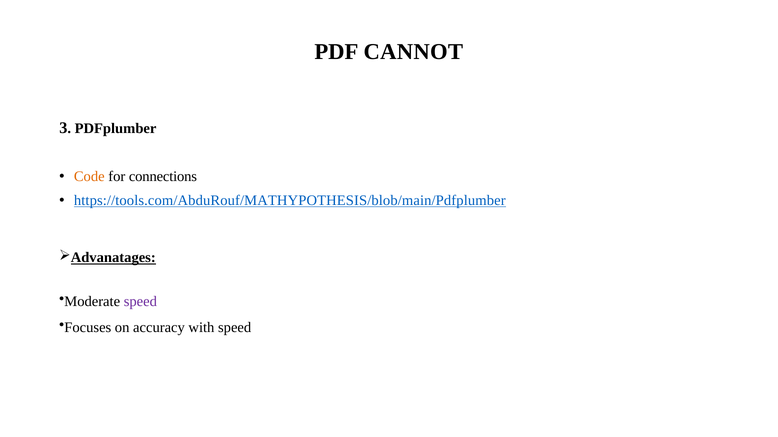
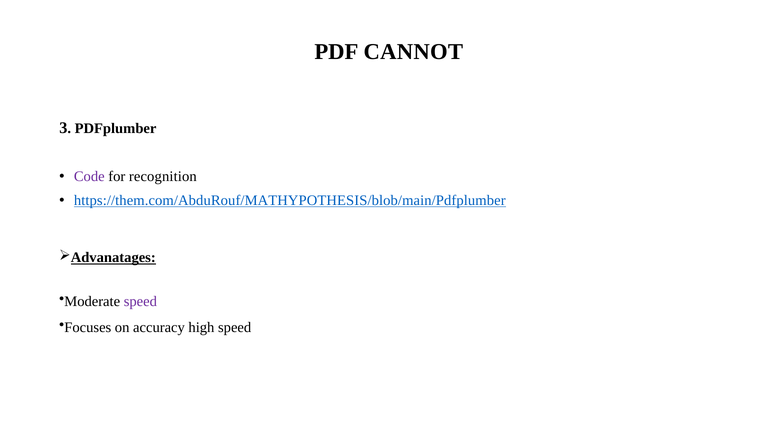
Code colour: orange -> purple
connections: connections -> recognition
https://tools.com/AbduRouf/MATHYPOTHESIS/blob/main/Pdfplumber: https://tools.com/AbduRouf/MATHYPOTHESIS/blob/main/Pdfplumber -> https://them.com/AbduRouf/MATHYPOTHESIS/blob/main/Pdfplumber
with: with -> high
